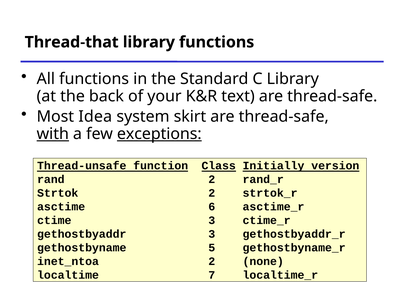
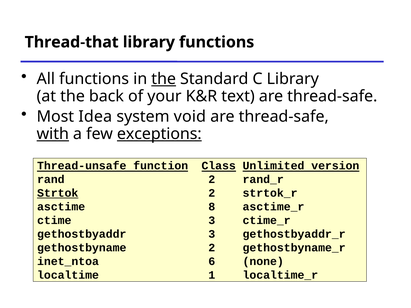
the at (164, 79) underline: none -> present
skirt: skirt -> void
Initially: Initially -> Unlimited
Strtok underline: none -> present
6: 6 -> 8
gethostbyname 5: 5 -> 2
inet_ntoa 2: 2 -> 6
7: 7 -> 1
